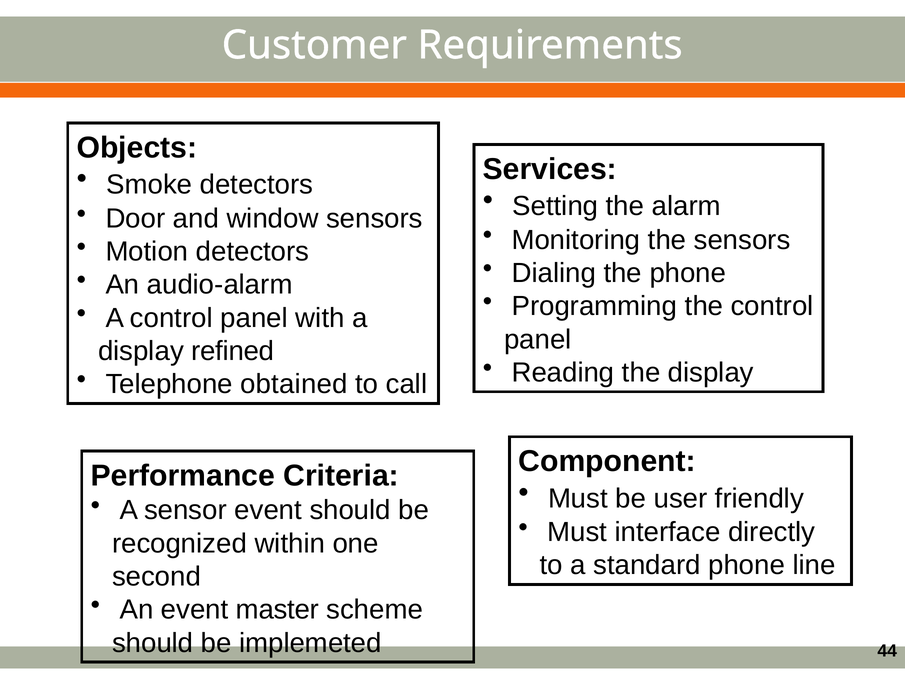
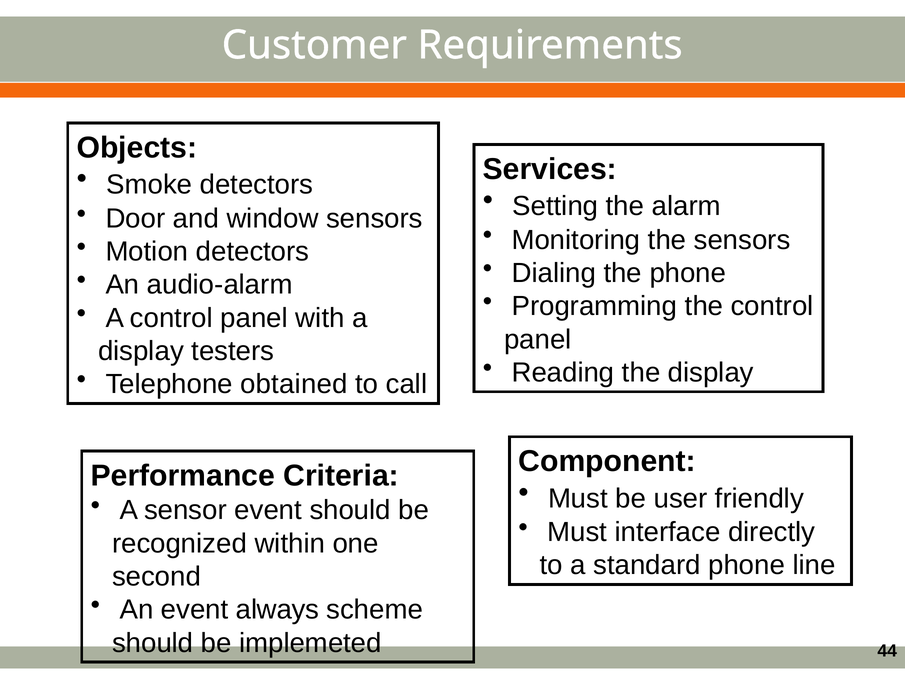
refined: refined -> testers
master: master -> always
